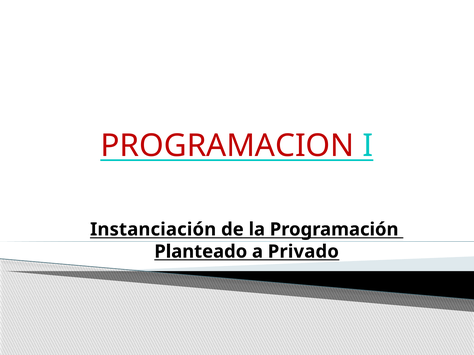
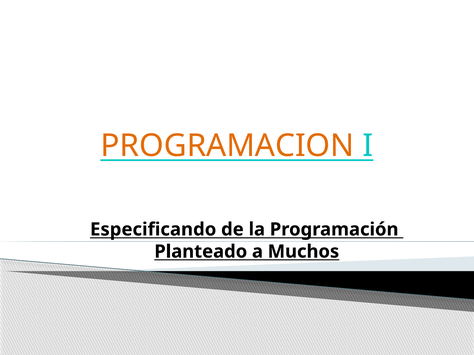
PROGRAMACION colour: red -> orange
Instanciación: Instanciación -> Especificando
Privado: Privado -> Muchos
